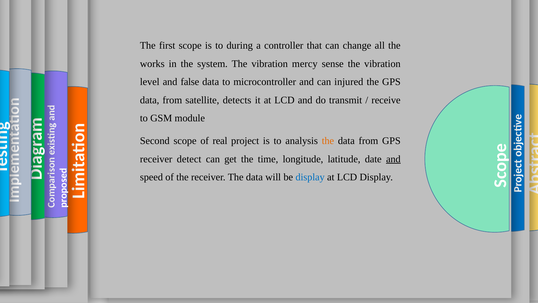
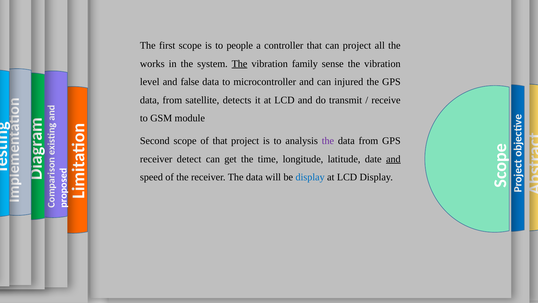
during: during -> people
can change: change -> project
The at (239, 64) underline: none -> present
mercy: mercy -> family
of real: real -> that
the at (328, 141) colour: orange -> purple
